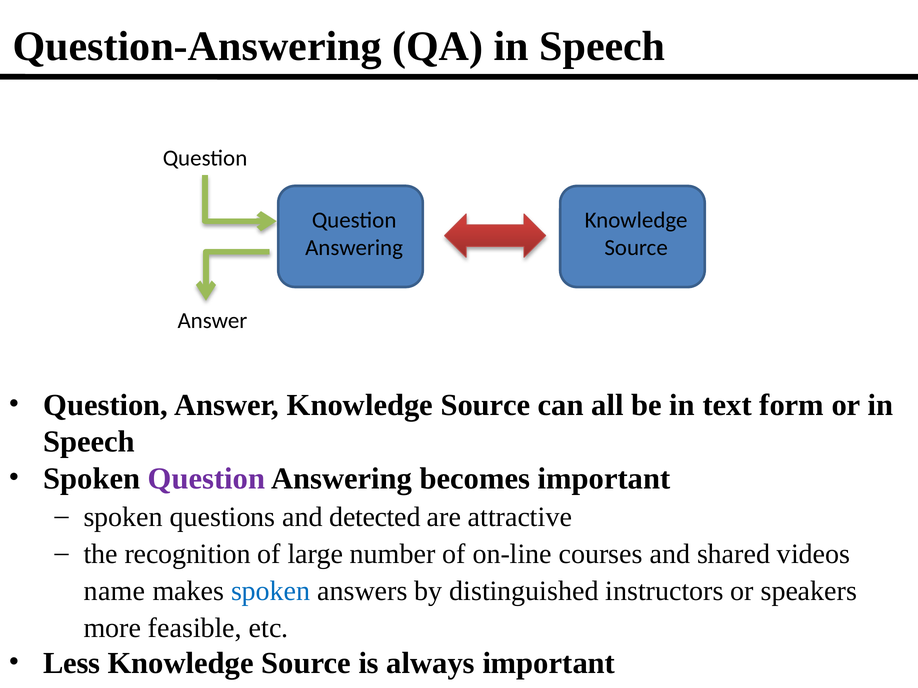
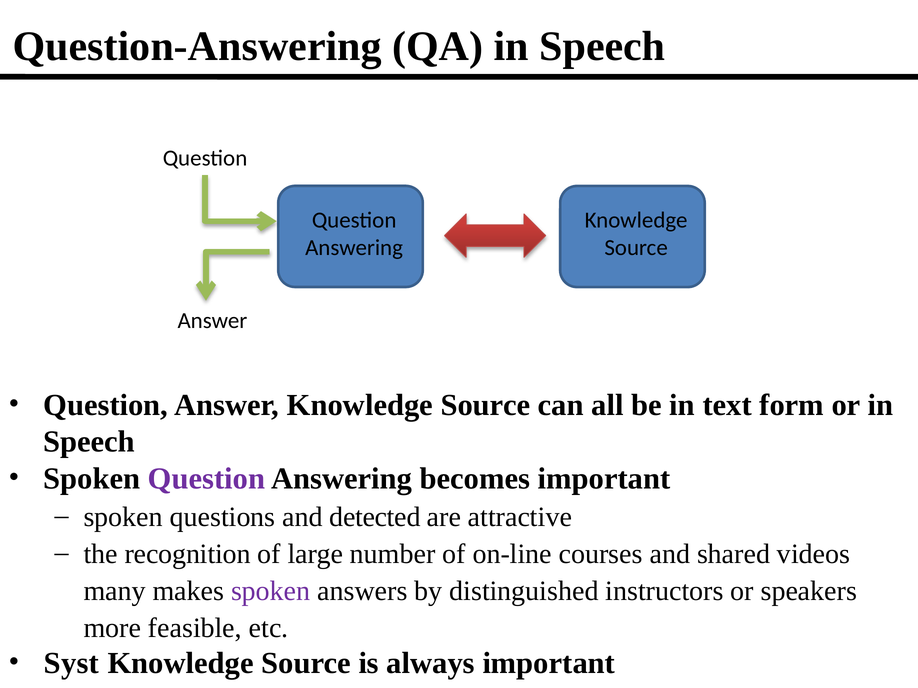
name: name -> many
spoken at (271, 591) colour: blue -> purple
Less: Less -> Syst
